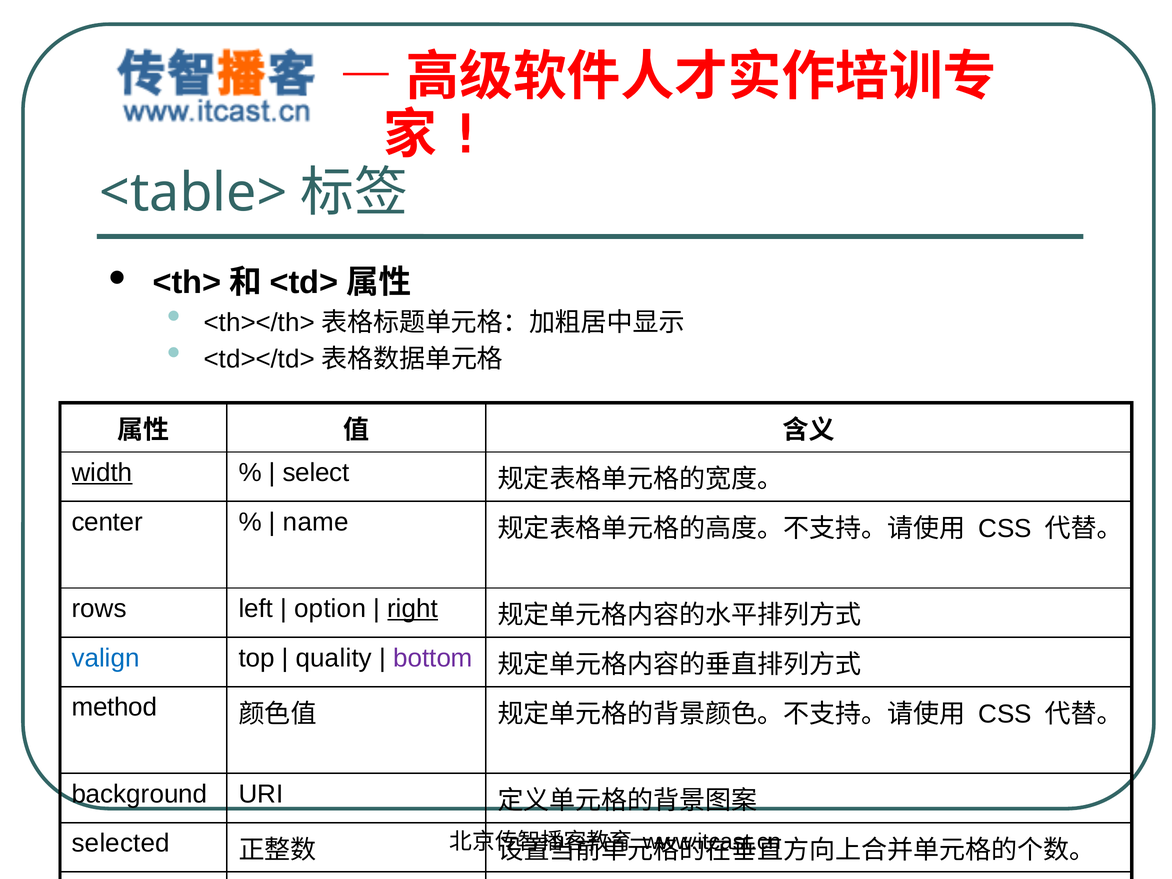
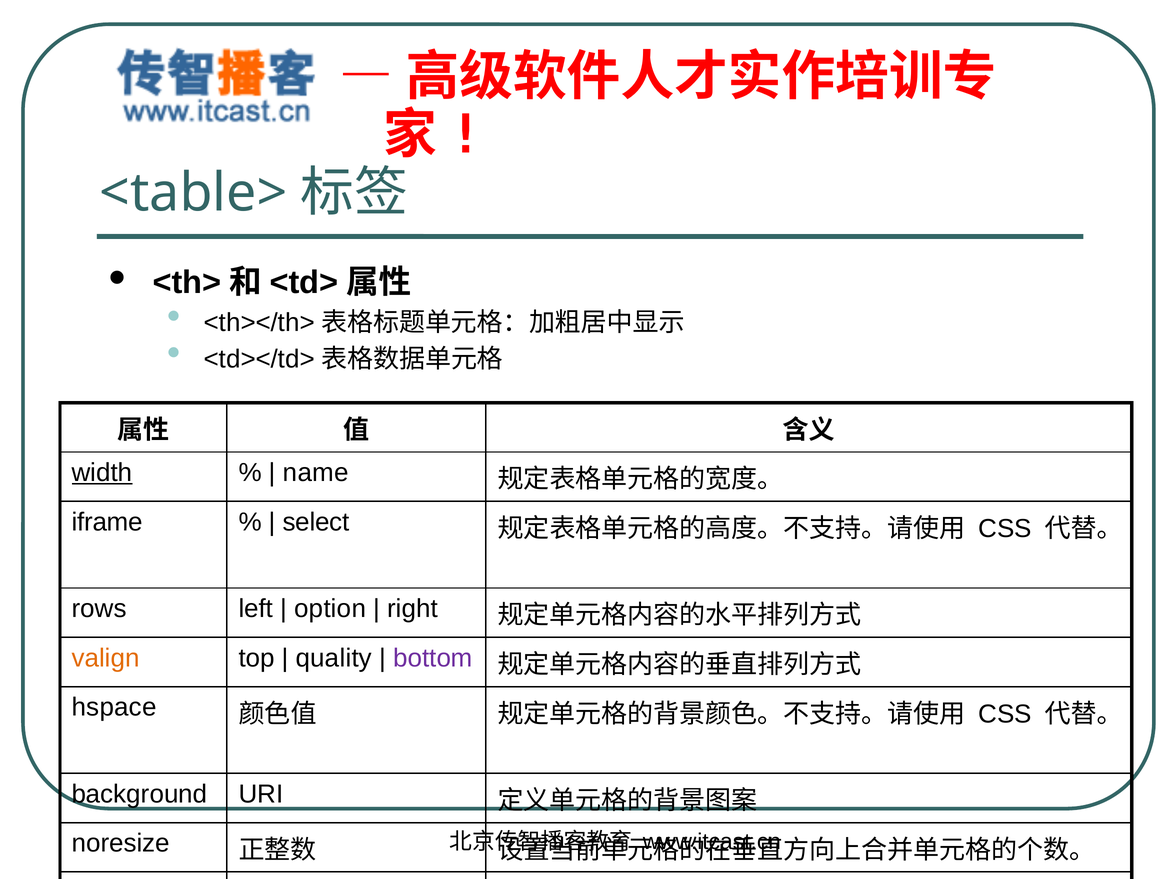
select: select -> name
center: center -> iframe
name: name -> select
right underline: present -> none
valign colour: blue -> orange
method: method -> hspace
selected: selected -> noresize
